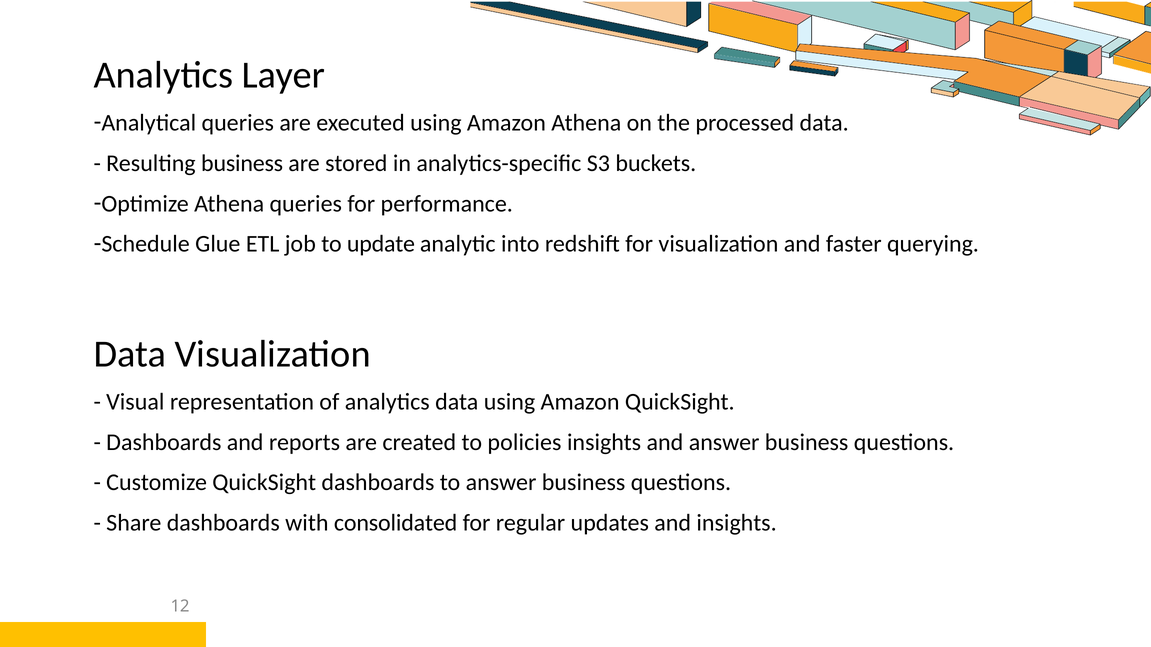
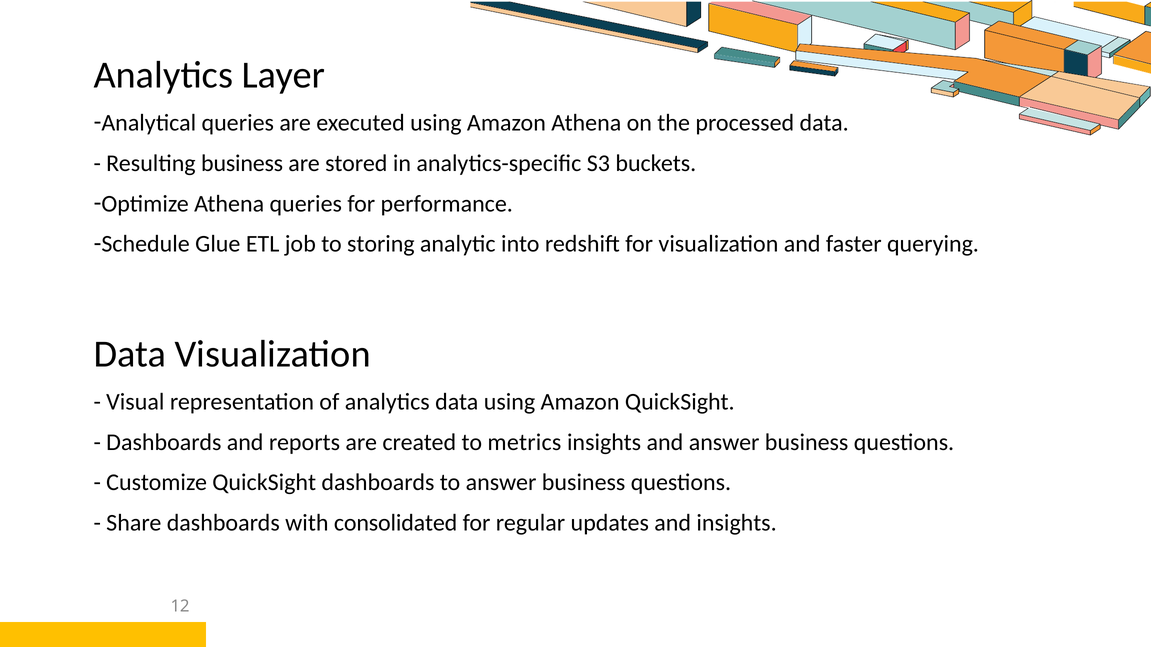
update: update -> storing
policies: policies -> metrics
